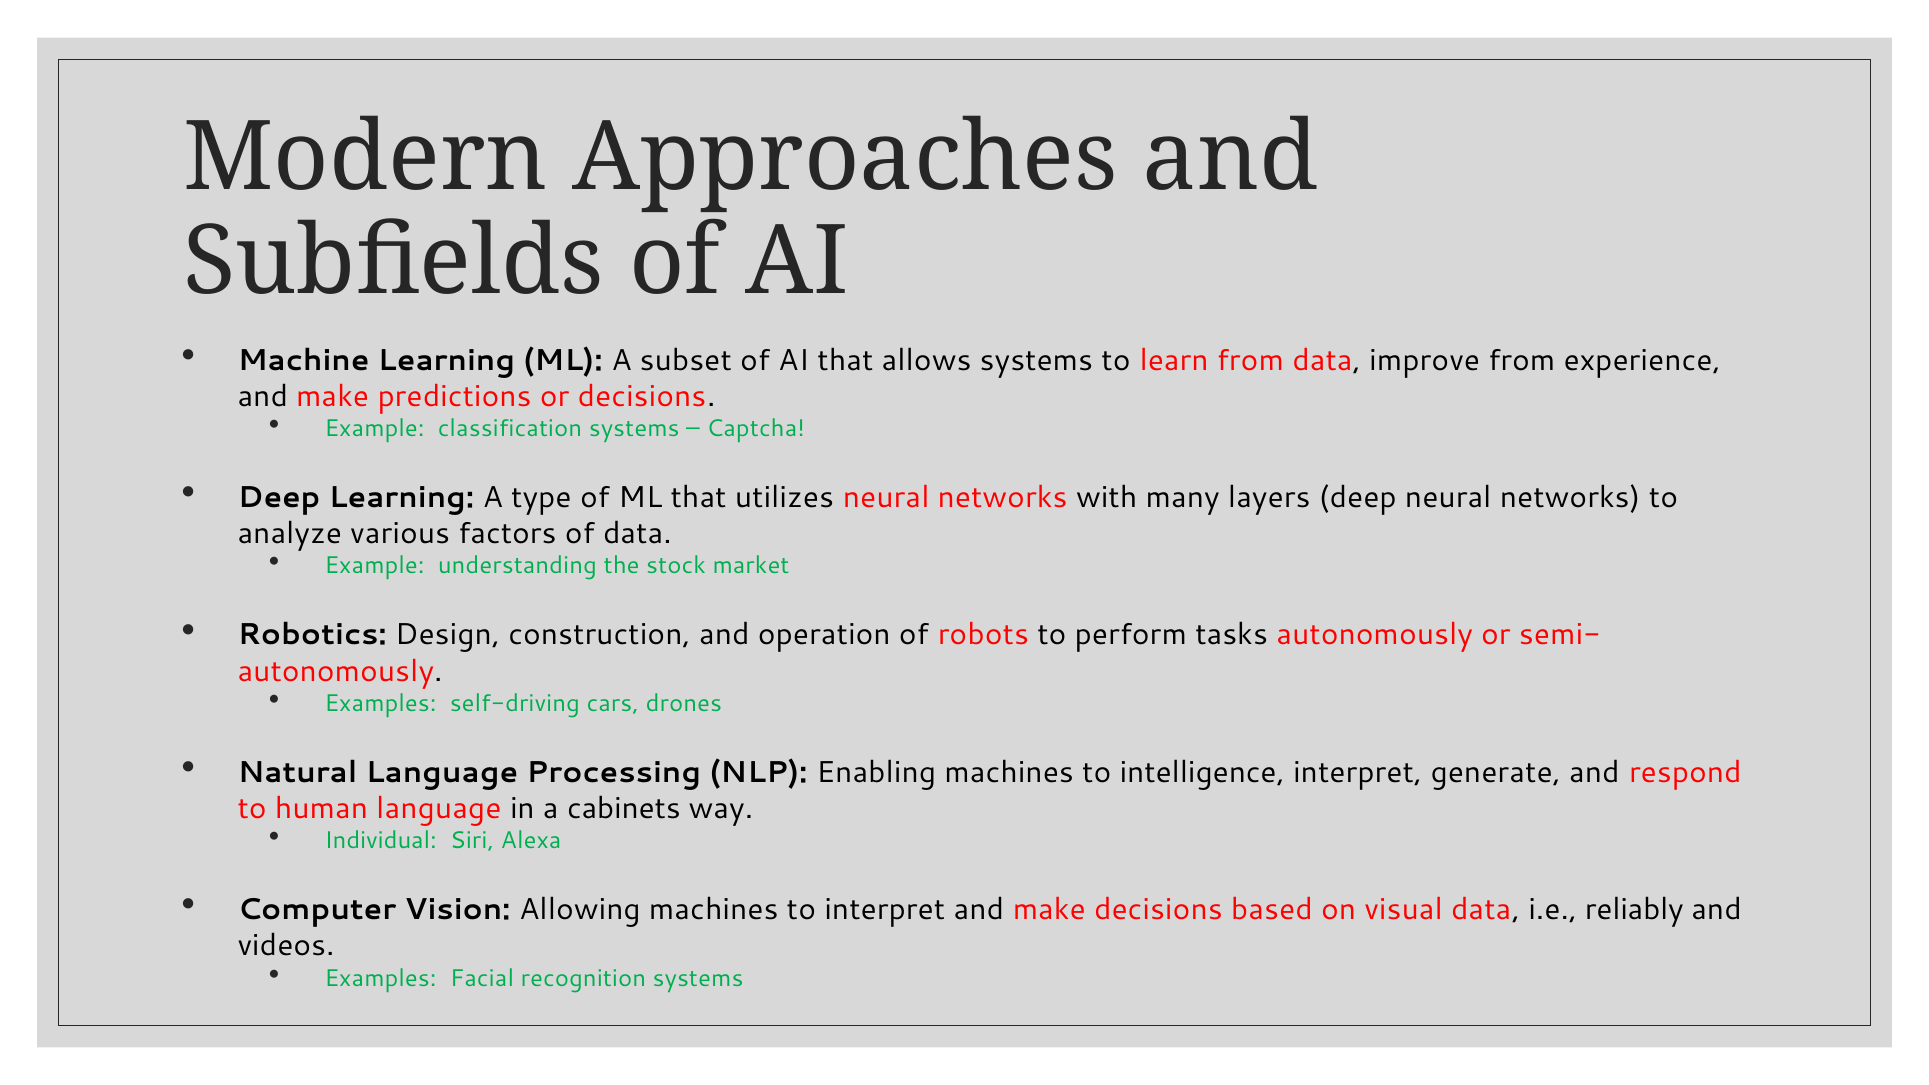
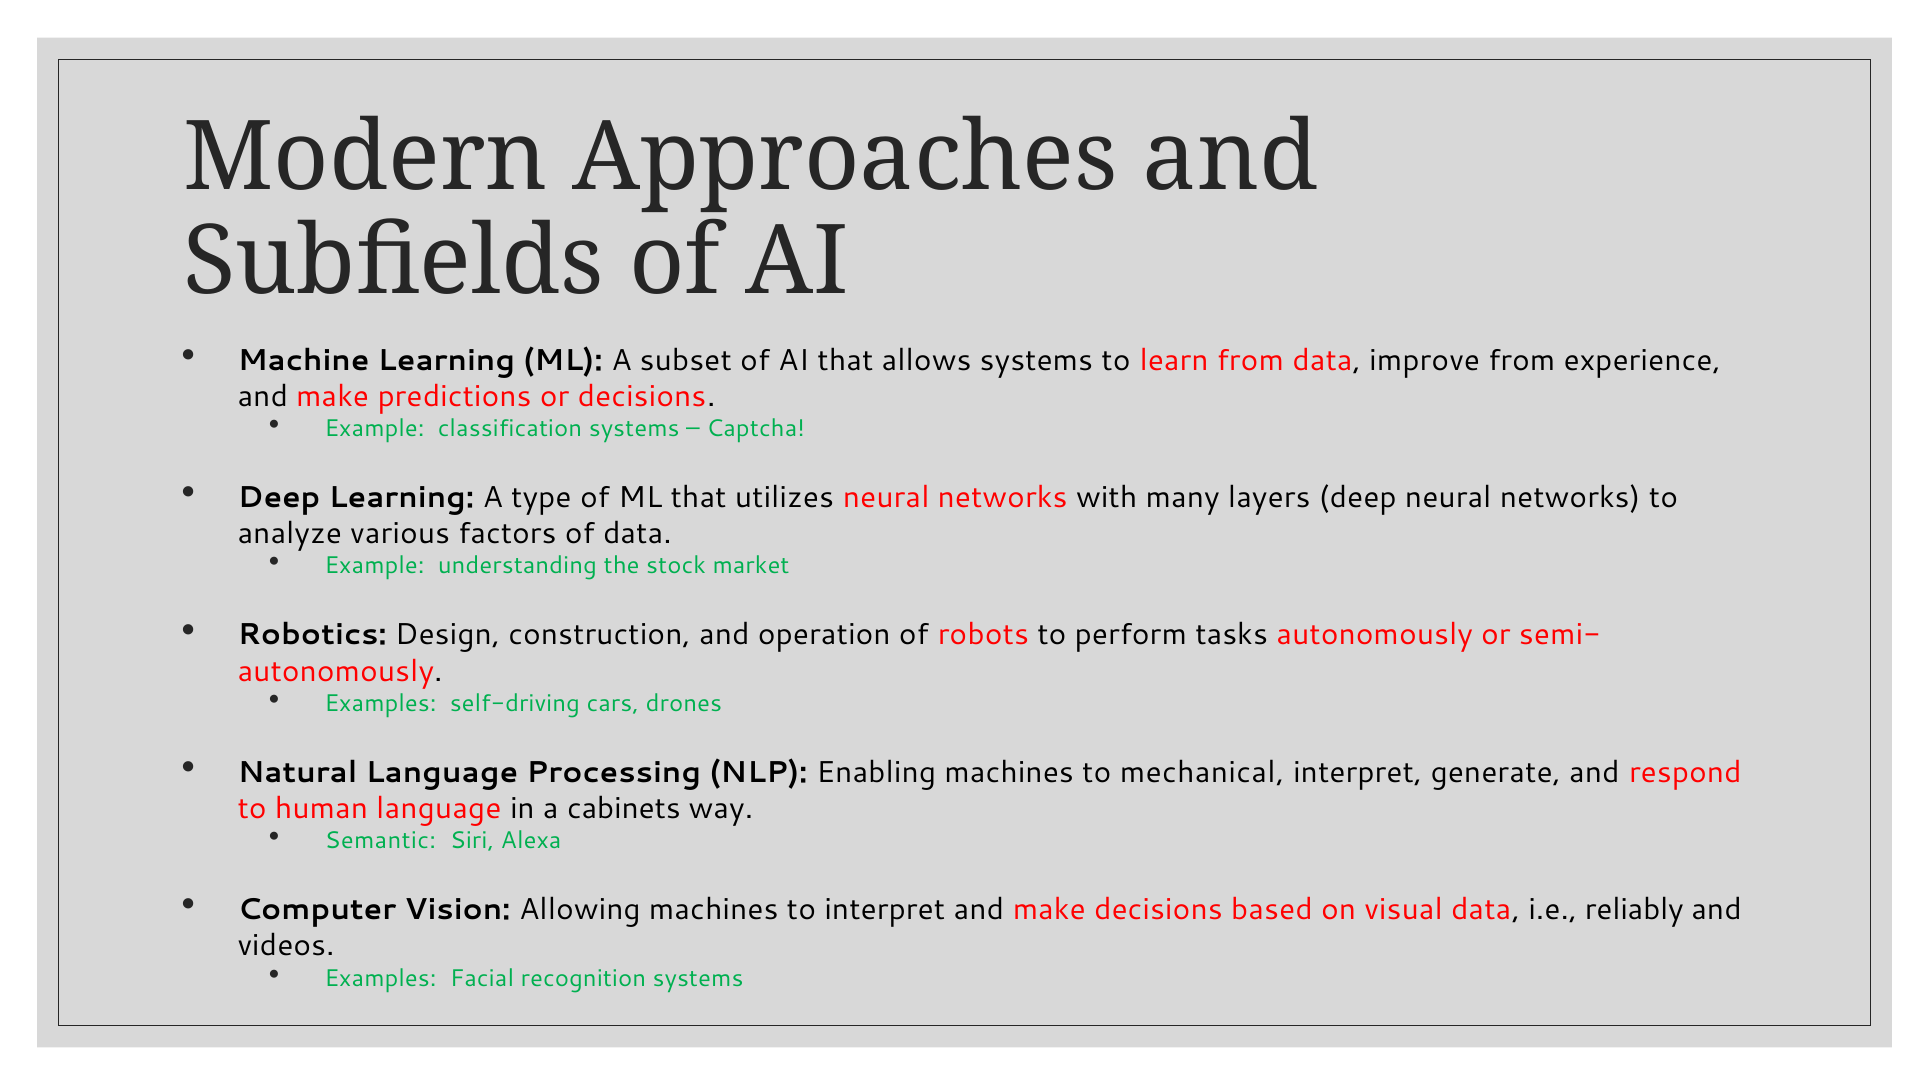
intelligence: intelligence -> mechanical
Individual: Individual -> Semantic
